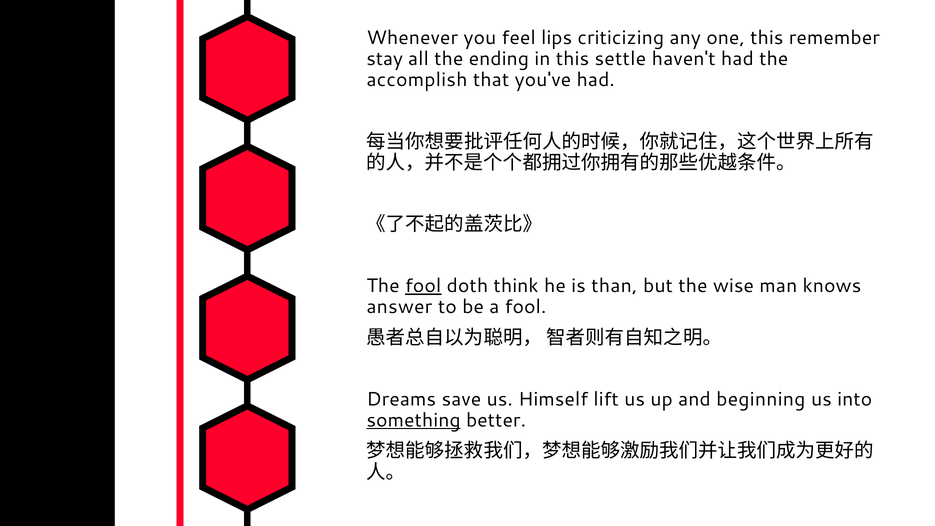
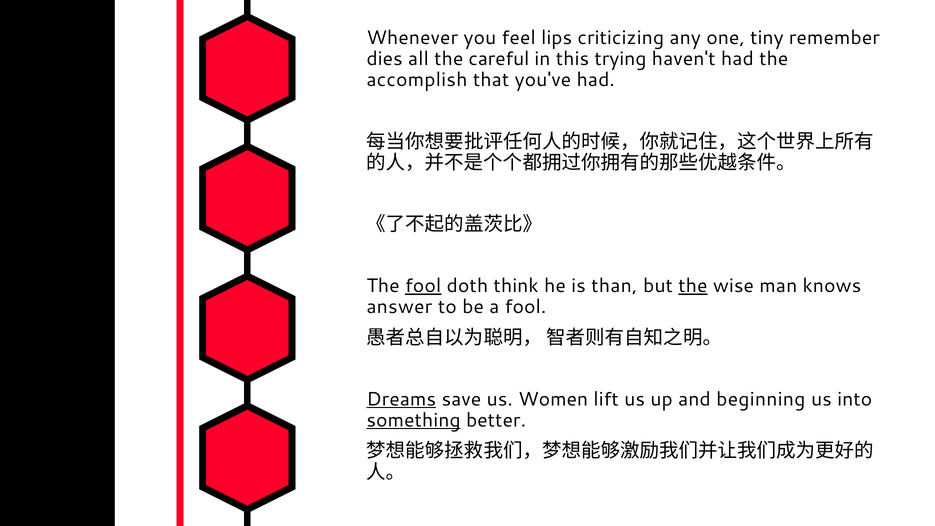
one this: this -> tiny
stay: stay -> dies
ending: ending -> careful
settle: settle -> trying
the at (693, 286) underline: none -> present
Dreams underline: none -> present
Himself: Himself -> Women
